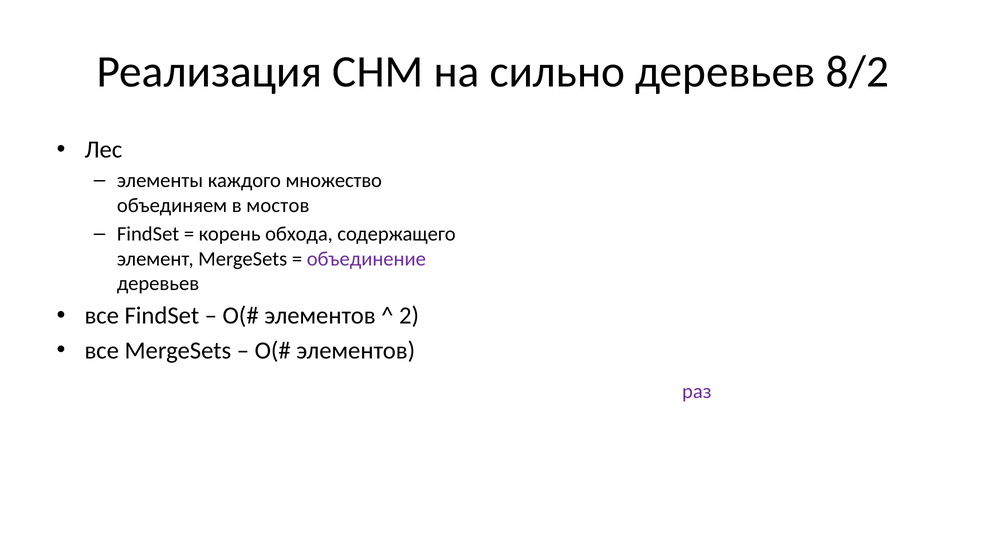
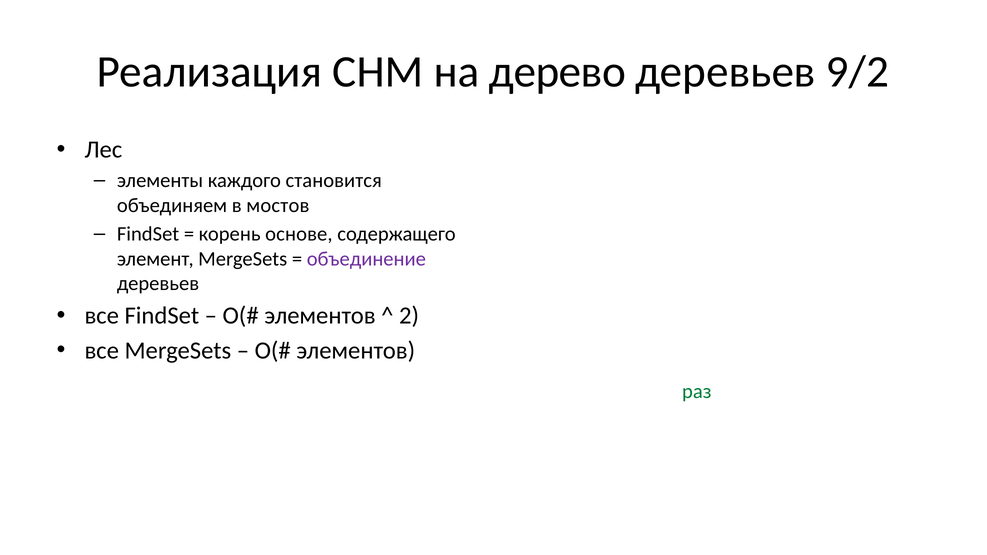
сильно: сильно -> дерево
8/2: 8/2 -> 9/2
каждого множество: множество -> становится
обхода: обхода -> основе
раз colour: purple -> green
